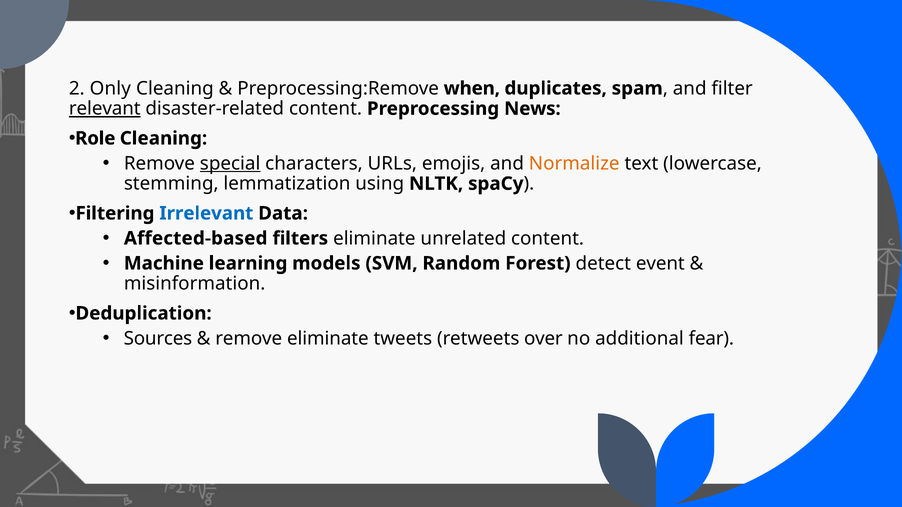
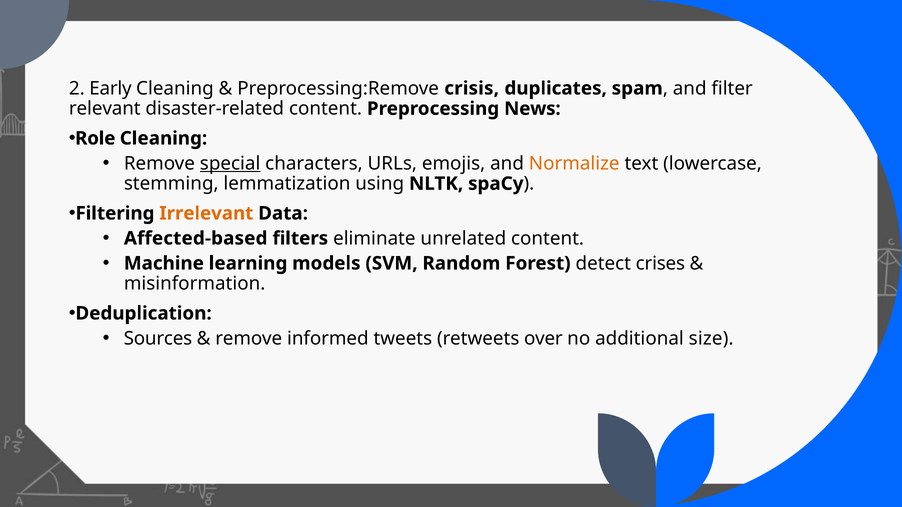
Only: Only -> Early
when: when -> crisis
relevant underline: present -> none
Irrelevant colour: blue -> orange
event: event -> crises
remove eliminate: eliminate -> informed
fear: fear -> size
